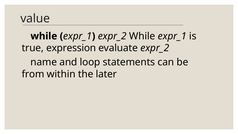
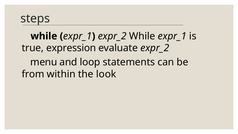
value: value -> steps
name: name -> menu
later: later -> look
